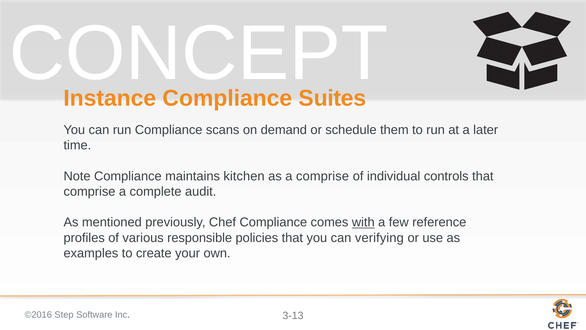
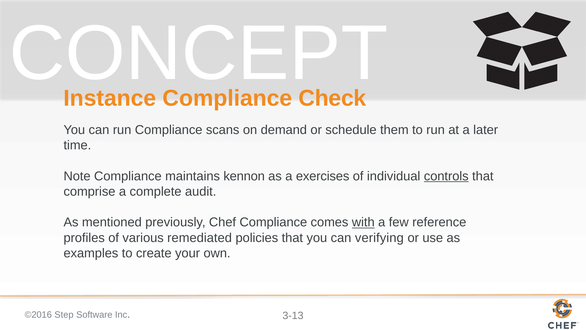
Suites: Suites -> Check
kitchen: kitchen -> kennon
a comprise: comprise -> exercises
controls underline: none -> present
responsible: responsible -> remediated
